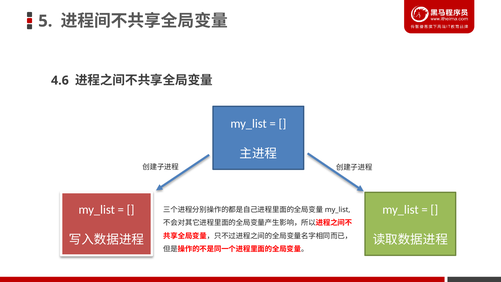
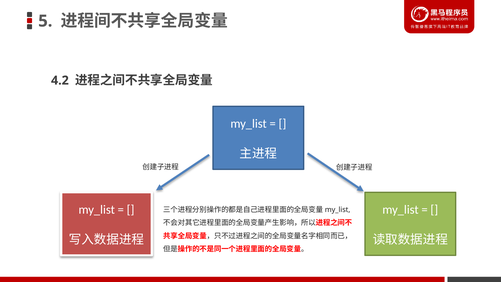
4.6: 4.6 -> 4.2
